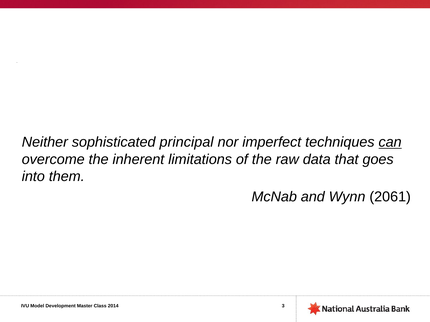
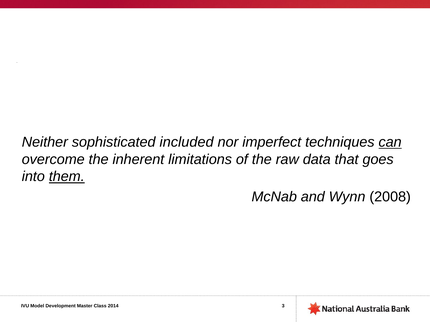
principal: principal -> included
them underline: none -> present
2061: 2061 -> 2008
